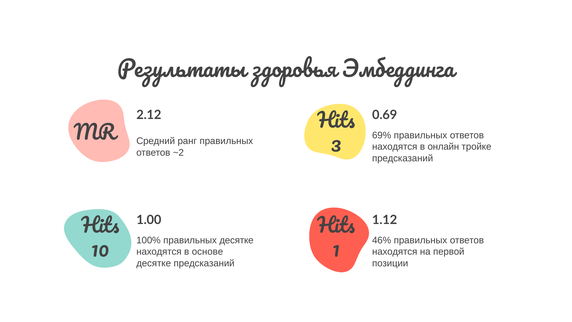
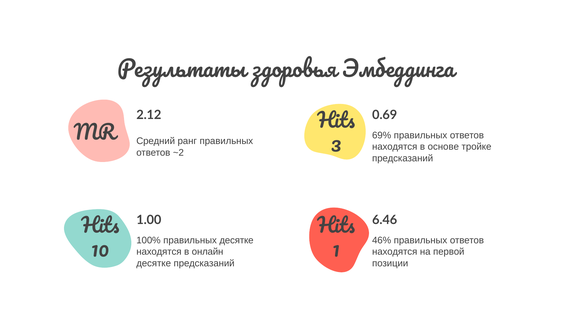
онлайн: онлайн -> основе
1.12: 1.12 -> 6.46
основе: основе -> онлайн
